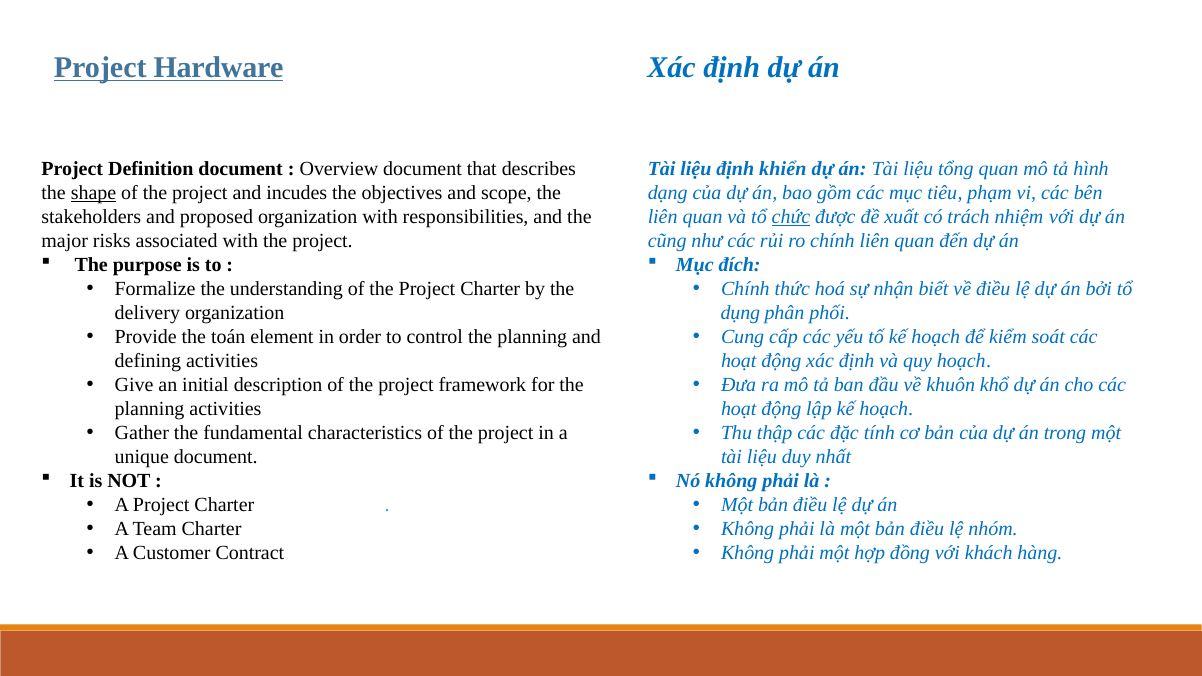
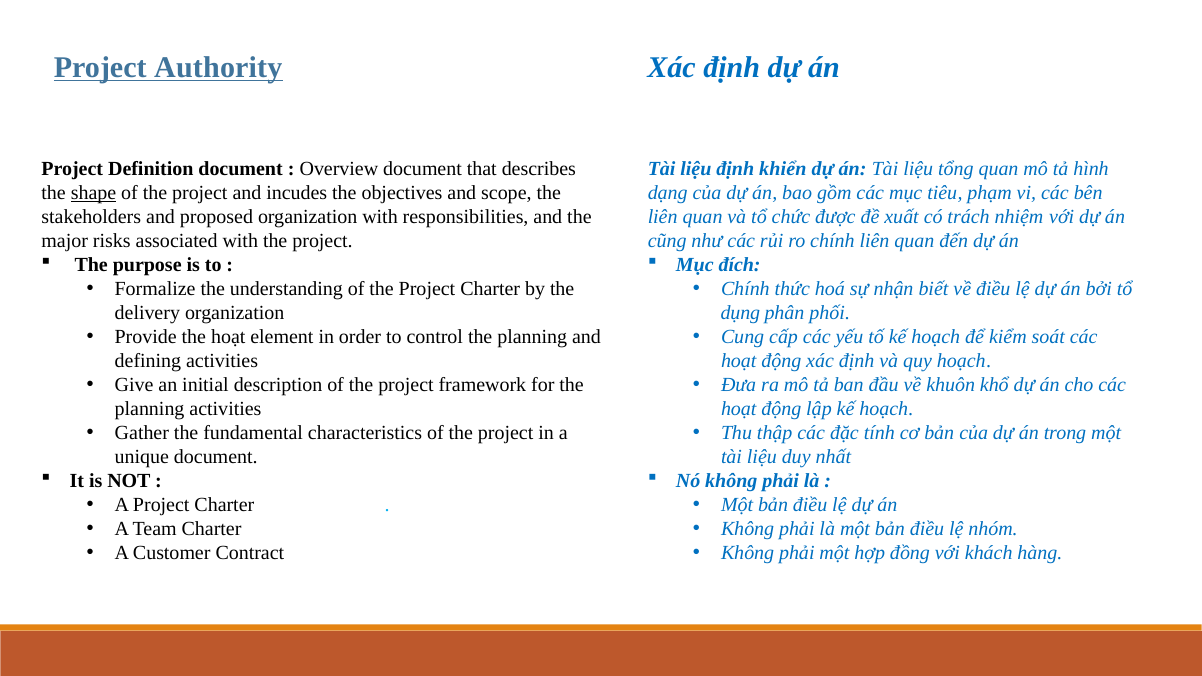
Hardware: Hardware -> Authority
chức underline: present -> none
the toán: toán -> hoạt
